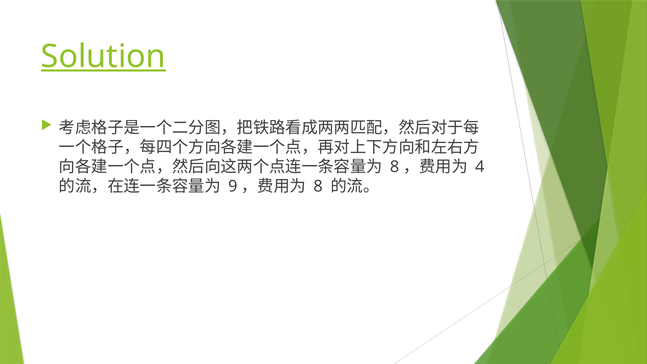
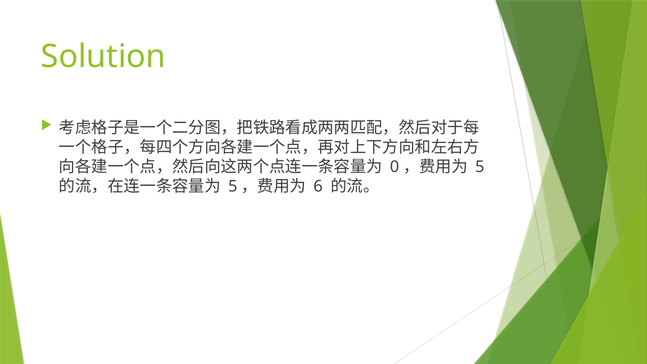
Solution underline: present -> none
8 at (395, 167): 8 -> 0
4 at (480, 167): 4 -> 5
9 at (233, 186): 9 -> 5
8 at (318, 186): 8 -> 6
